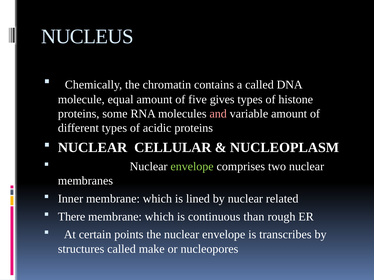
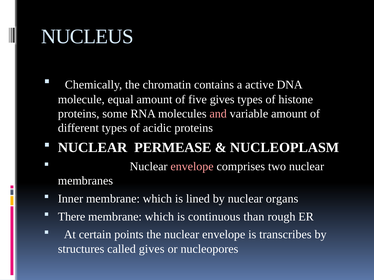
a called: called -> active
CELLULAR: CELLULAR -> PERMEASE
envelope at (192, 167) colour: light green -> pink
related: related -> organs
called make: make -> gives
